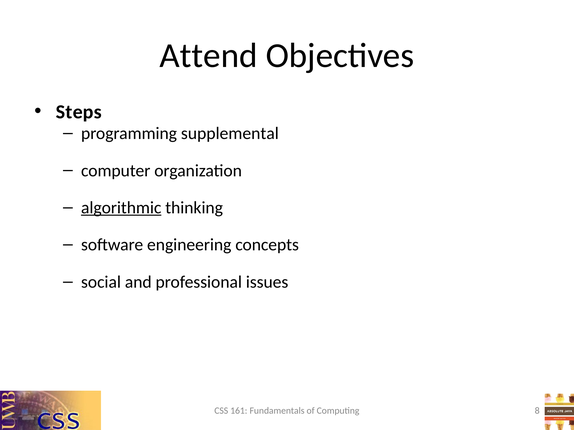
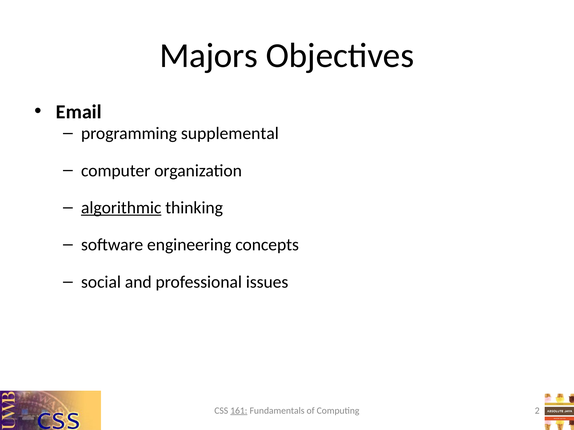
Attend: Attend -> Majors
Steps: Steps -> Email
161 underline: none -> present
8: 8 -> 2
